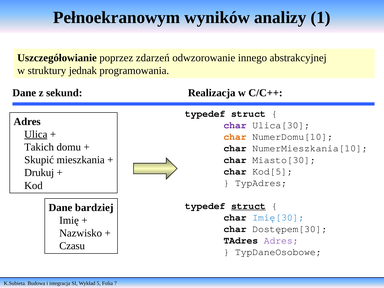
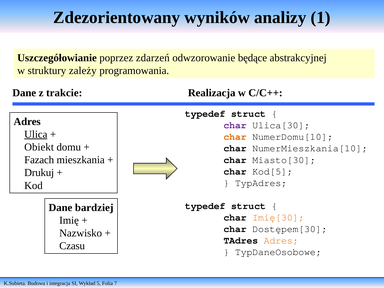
Pełnoekranowym: Pełnoekranowym -> Zdezorientowany
innego: innego -> będące
jednak: jednak -> zależy
sekund: sekund -> trakcie
Takich: Takich -> Obiekt
Skupić: Skupić -> Fazach
struct at (248, 206) underline: present -> none
Imię[30 colour: blue -> orange
Adres at (281, 240) colour: purple -> orange
